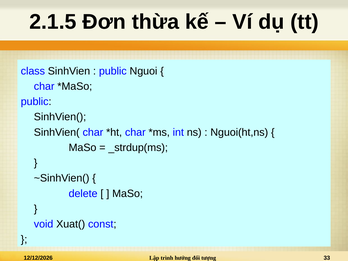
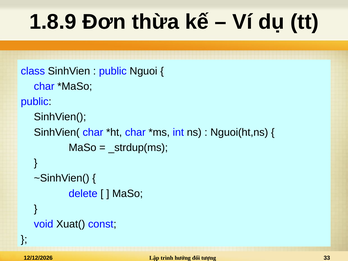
2.1.5: 2.1.5 -> 1.8.9
